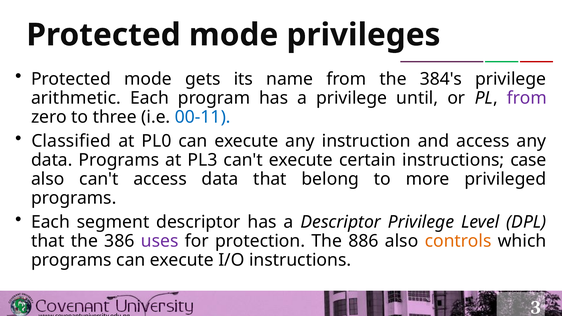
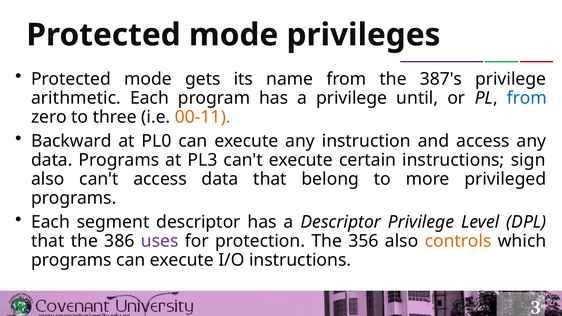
384's: 384's -> 387's
from at (527, 98) colour: purple -> blue
00-11 colour: blue -> orange
Classified: Classified -> Backward
case: case -> sign
886: 886 -> 356
